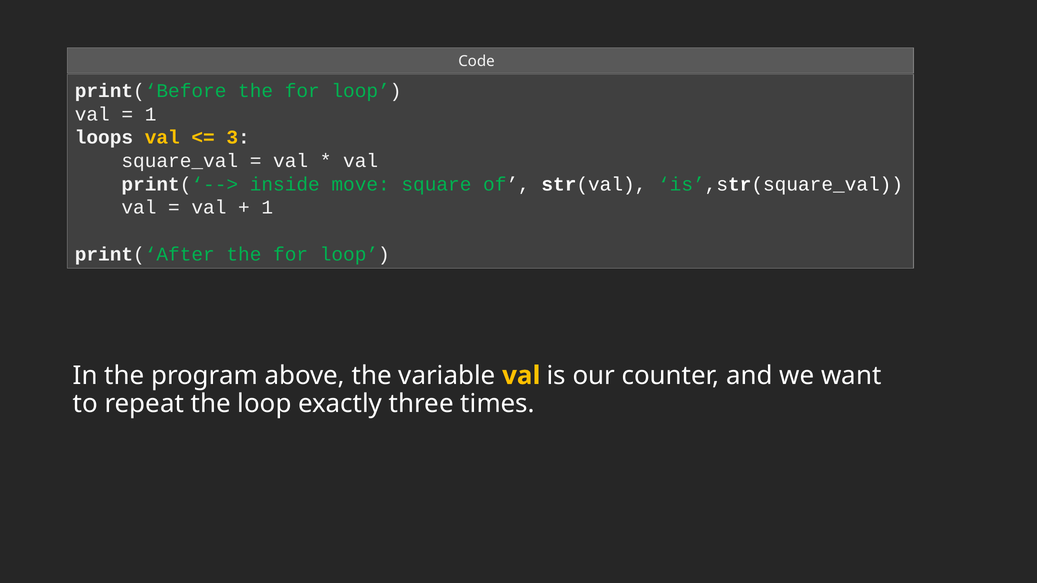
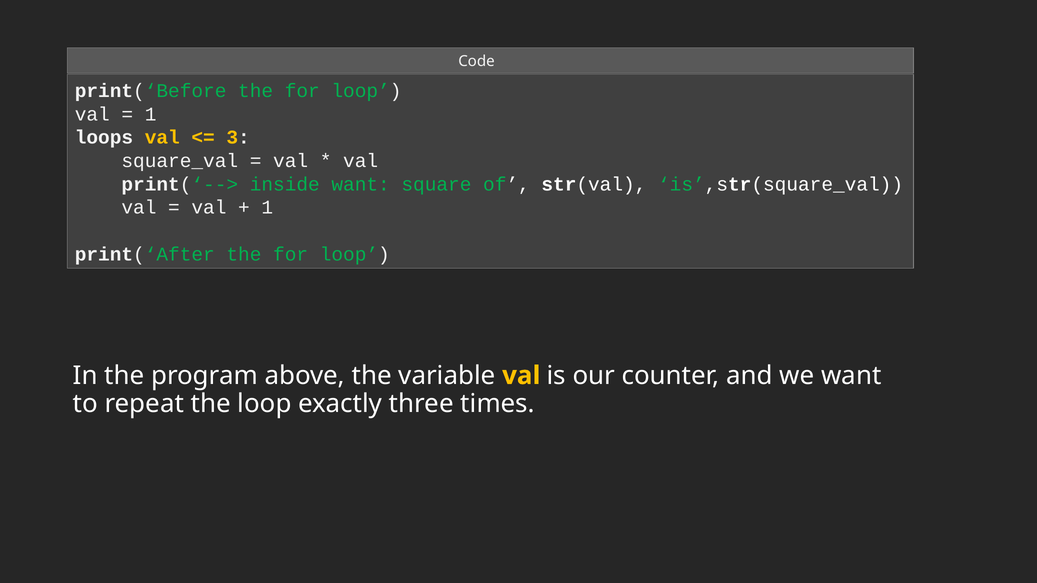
inside move: move -> want
